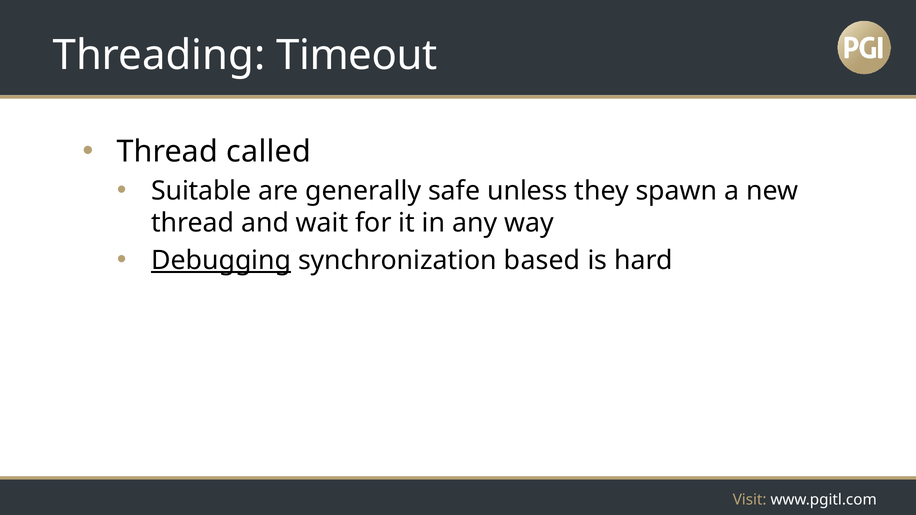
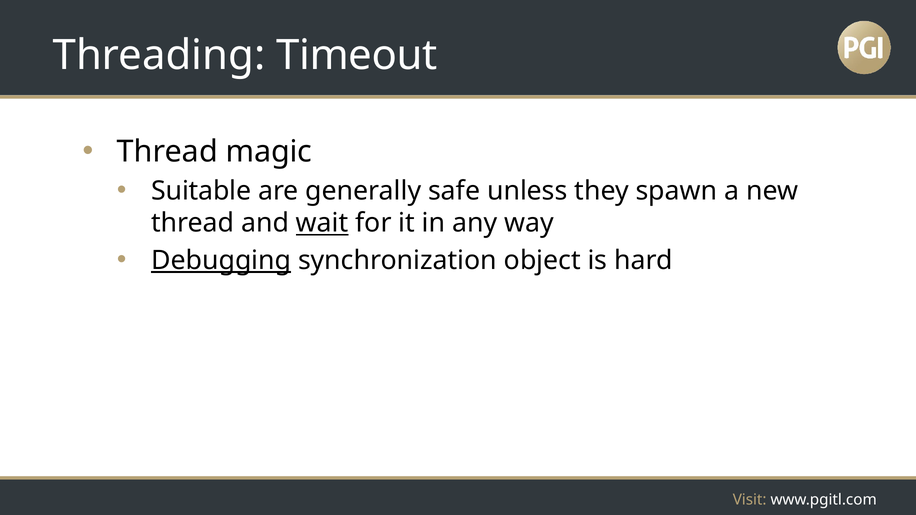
called: called -> magic
wait underline: none -> present
based: based -> object
